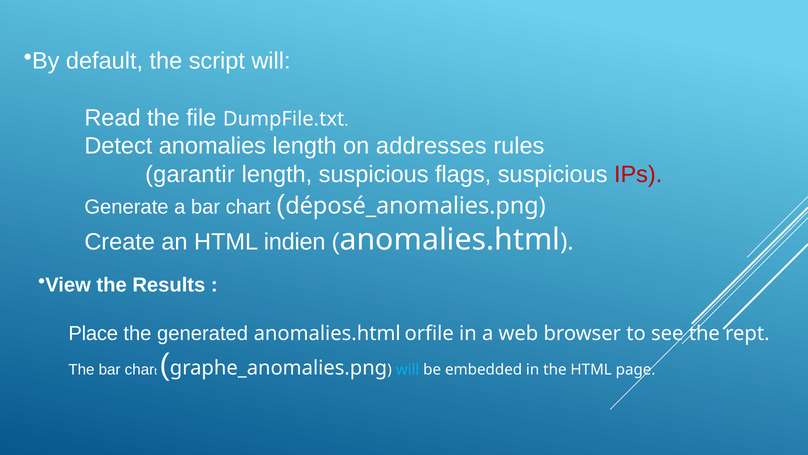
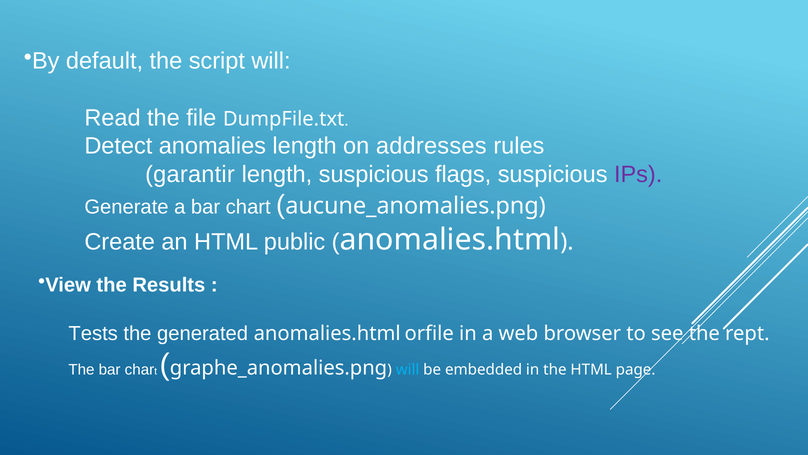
IPs colour: red -> purple
déposé_anomalies.png: déposé_anomalies.png -> aucune_anomalies.png
indien: indien -> public
Place: Place -> Tests
